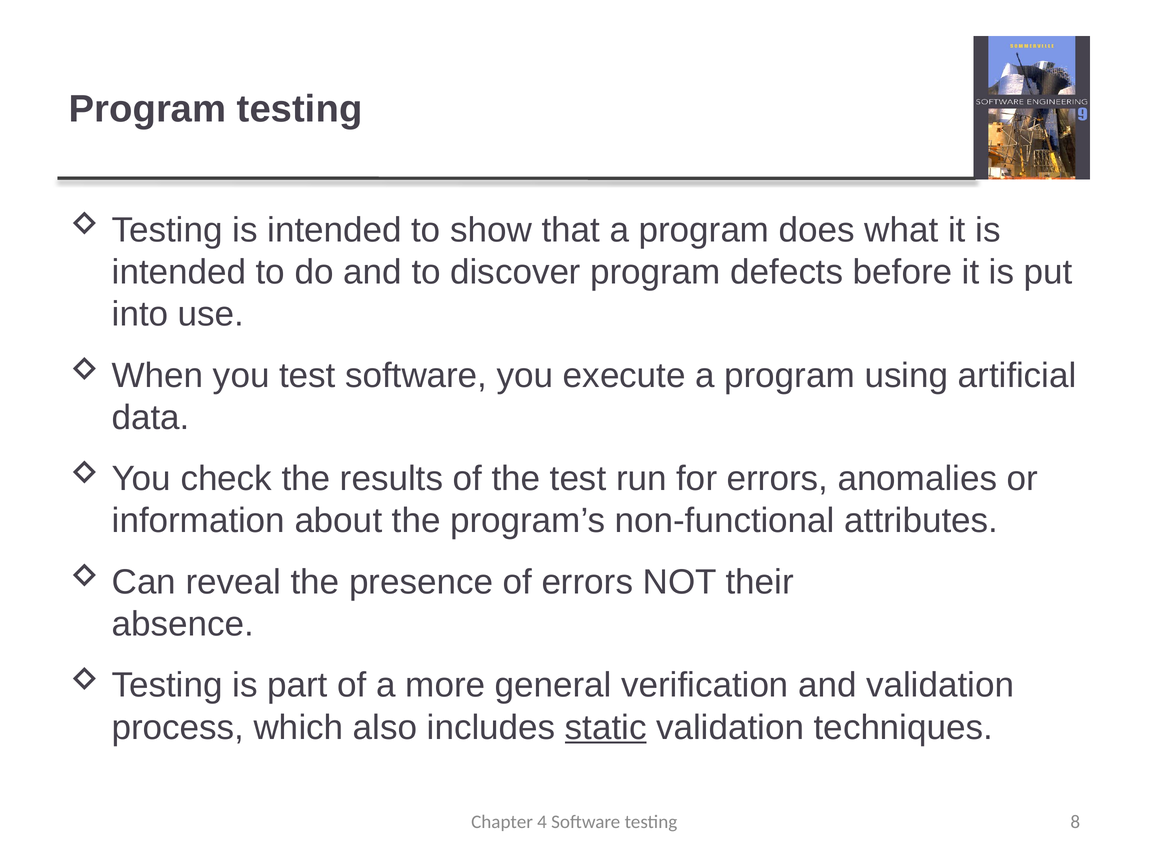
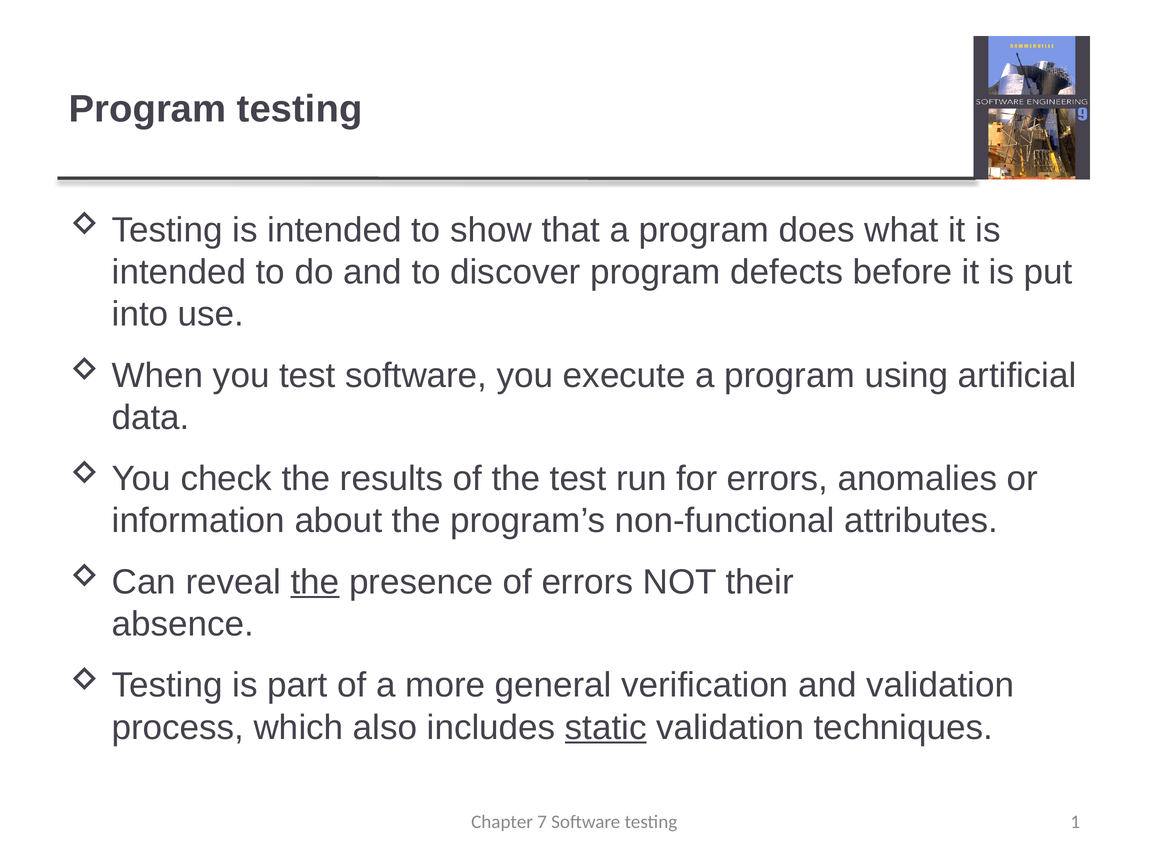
the at (315, 583) underline: none -> present
4: 4 -> 7
8: 8 -> 1
